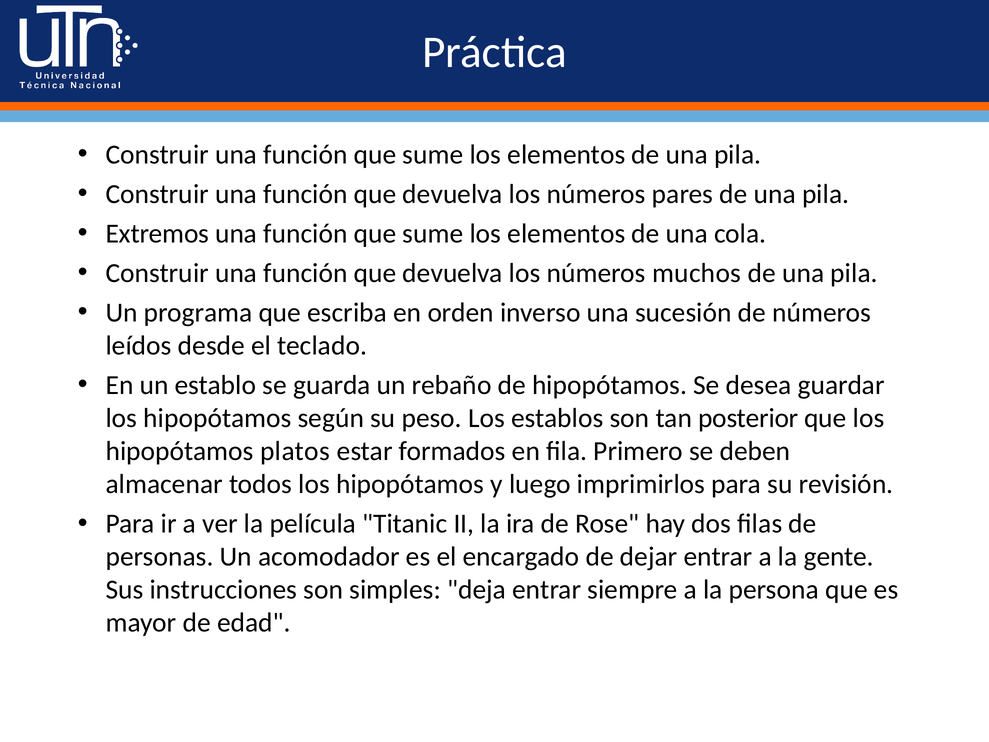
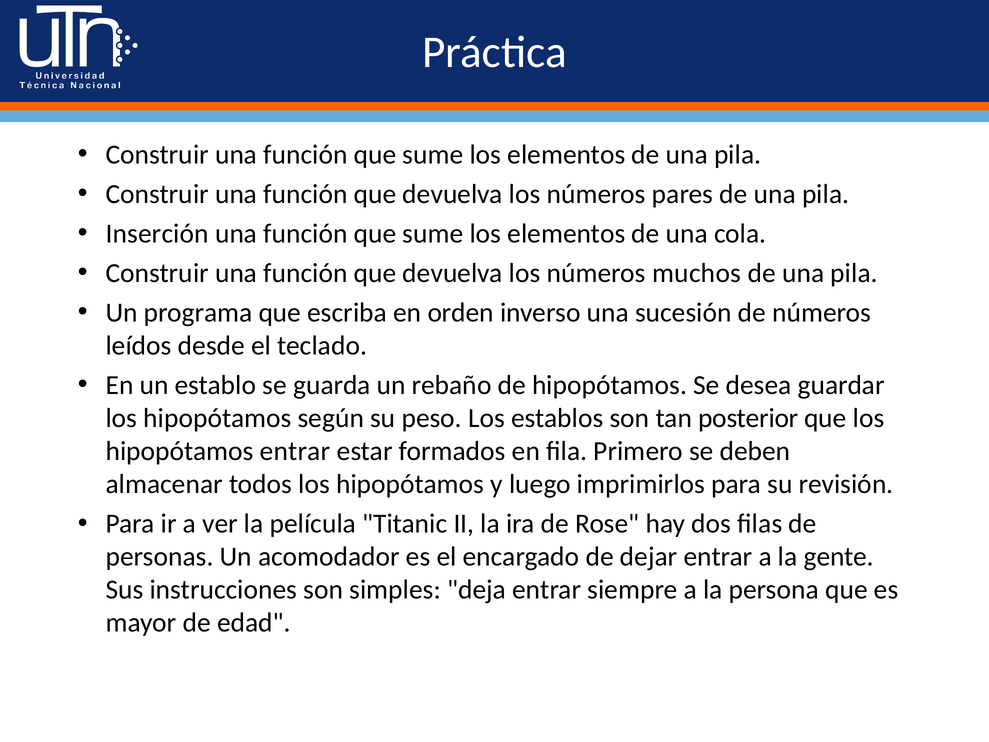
Extremos: Extremos -> Inserción
hipopótamos platos: platos -> entrar
